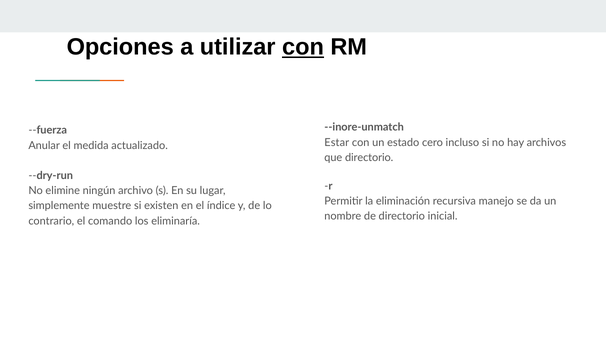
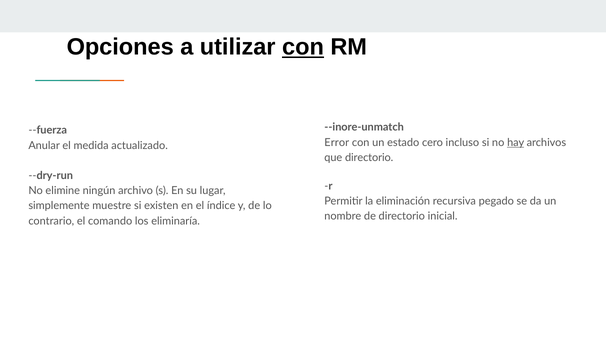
Estar: Estar -> Error
hay underline: none -> present
manejo: manejo -> pegado
